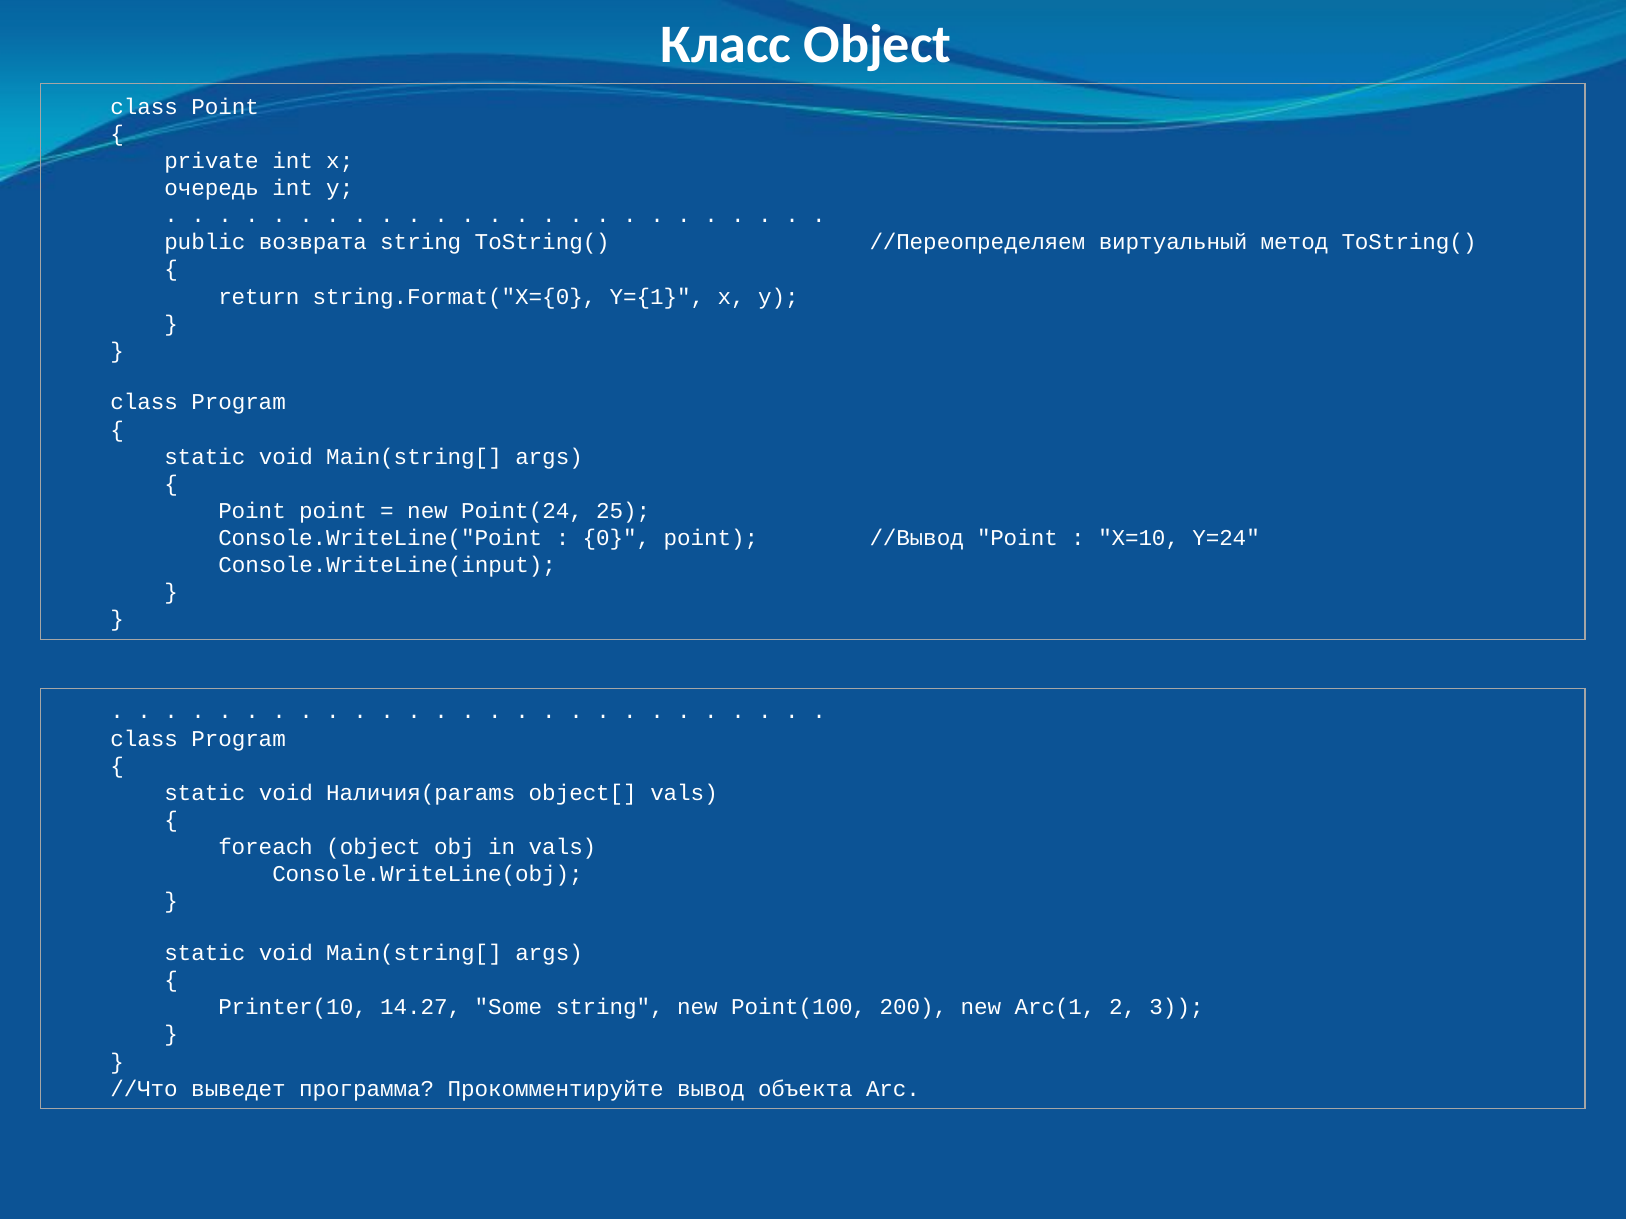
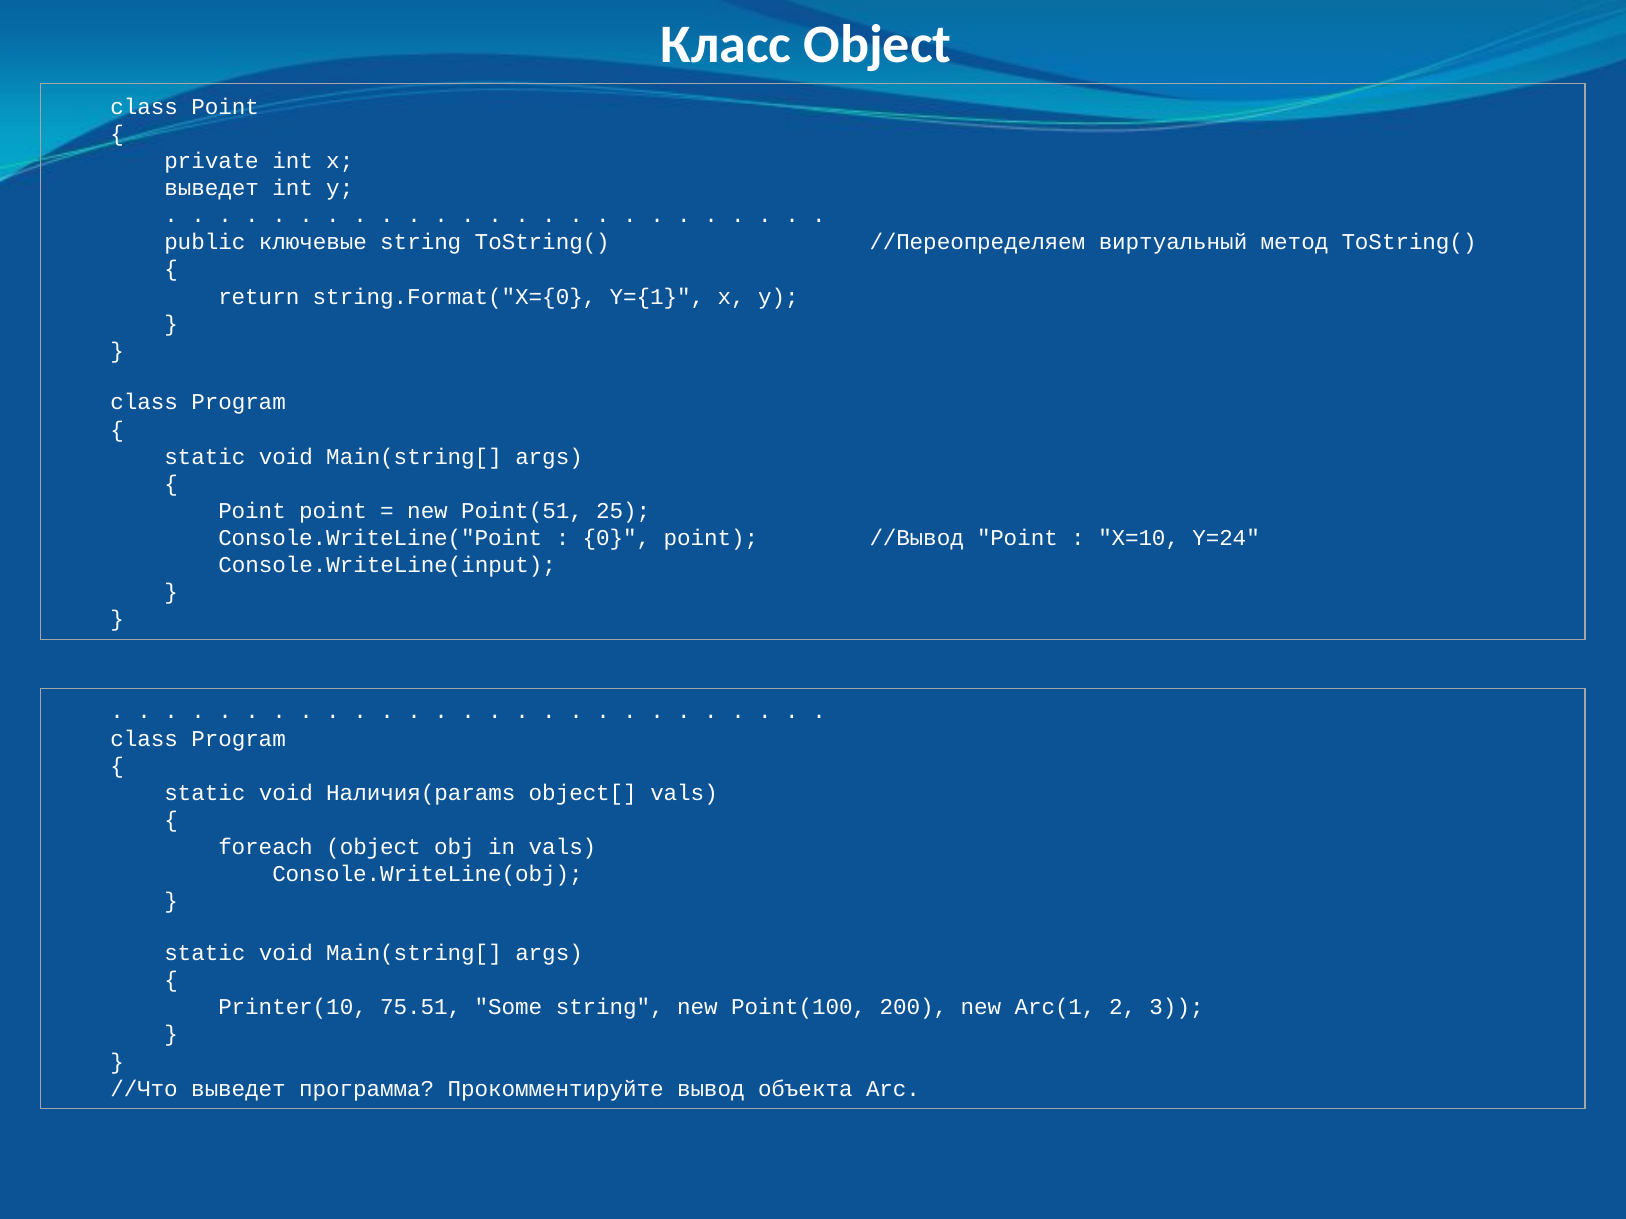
очередь at (212, 188): очередь -> выведет
возврата: возврата -> ключевые
Point(24: Point(24 -> Point(51
14.27: 14.27 -> 75.51
